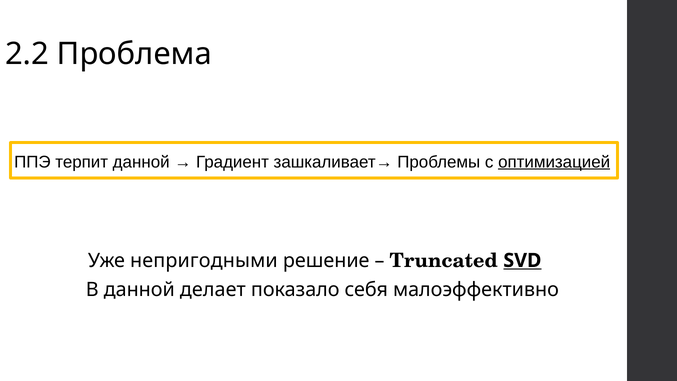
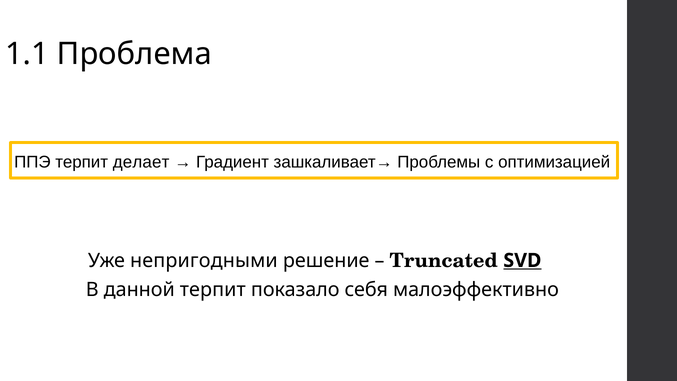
2.2: 2.2 -> 1.1
терпит данной: данной -> делает
оптимизацией underline: present -> none
данной делает: делает -> терпит
